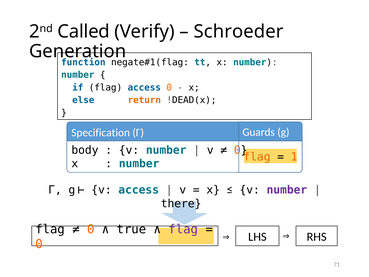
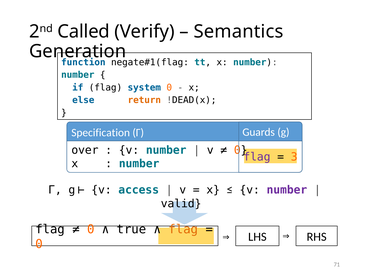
Schroeder: Schroeder -> Semantics
flag access: access -> system
body: body -> over
flag at (257, 157) colour: orange -> purple
1: 1 -> 3
there: there -> valid
flag at (183, 229) colour: purple -> orange
